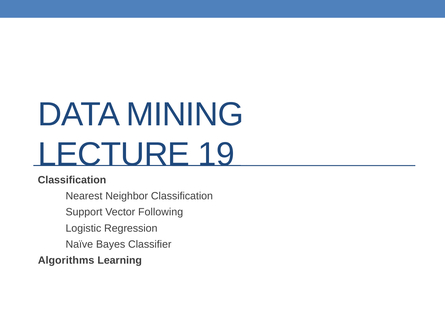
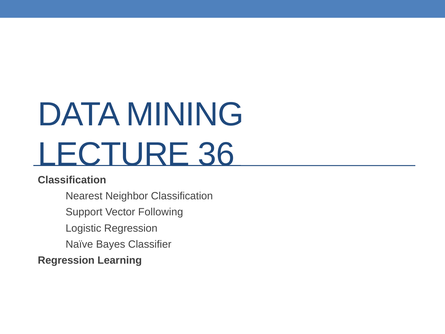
19: 19 -> 36
Algorithms at (66, 260): Algorithms -> Regression
